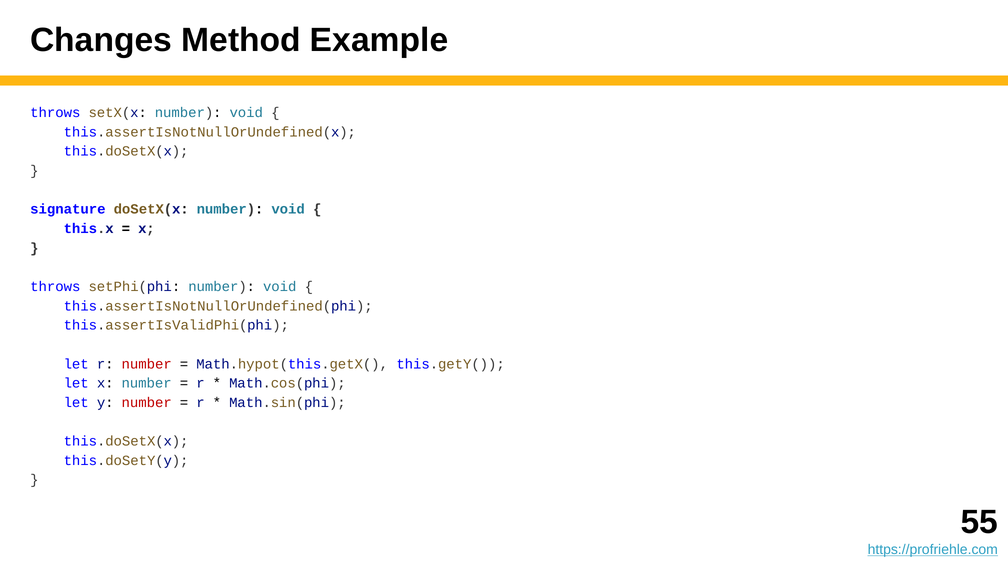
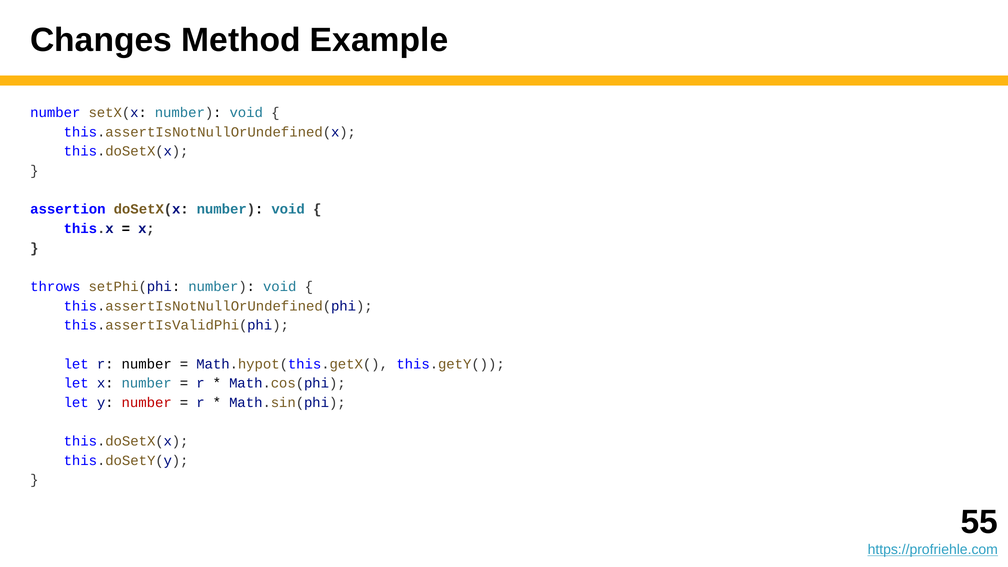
throws at (55, 113): throws -> number
signature: signature -> assertion
number at (147, 364) colour: red -> black
